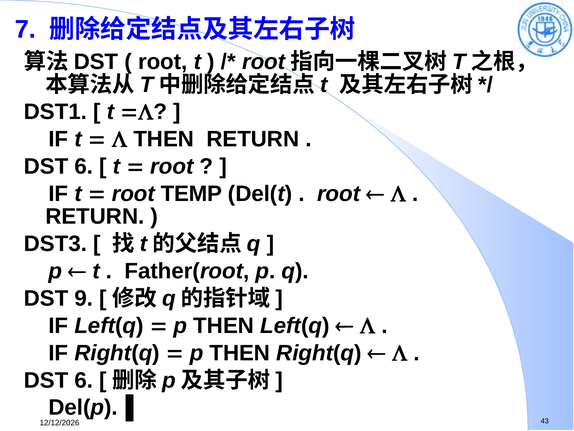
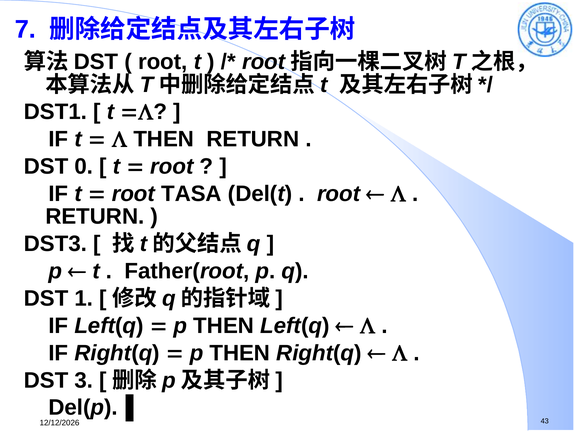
6 at (84, 166): 6 -> 0
TEMP: TEMP -> TASA
9: 9 -> 1
6 at (84, 380): 6 -> 3
